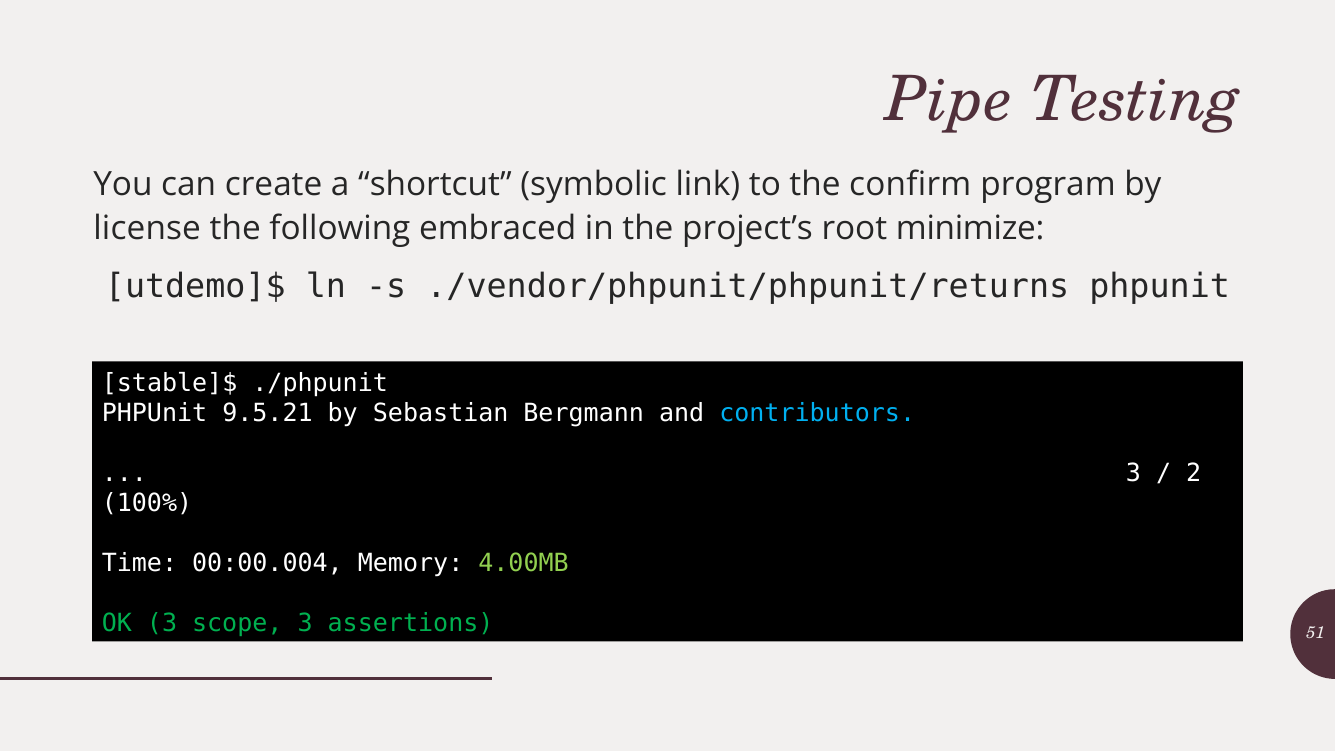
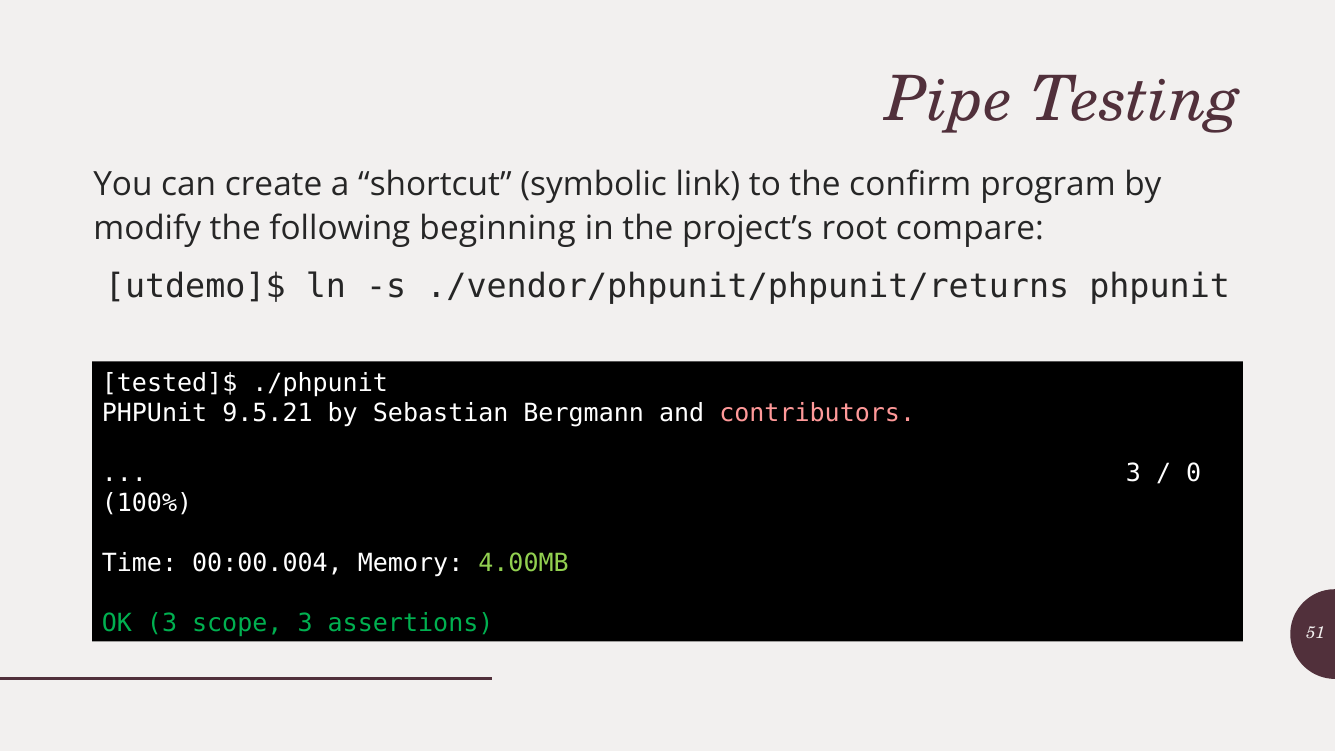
license: license -> modify
embraced: embraced -> beginning
minimize: minimize -> compare
stable]$: stable]$ -> tested]$
contributors colour: light blue -> pink
2: 2 -> 0
